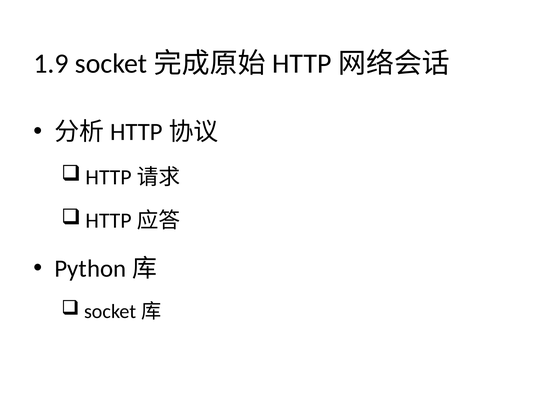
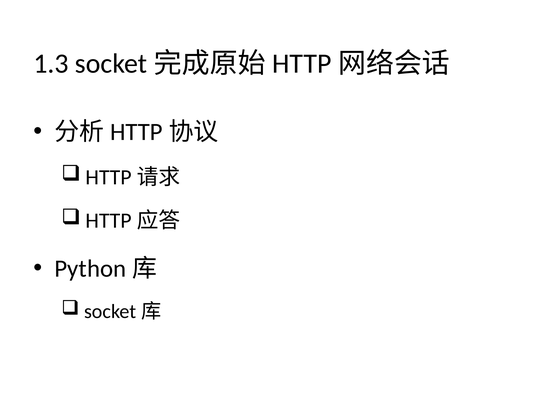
1.9: 1.9 -> 1.3
